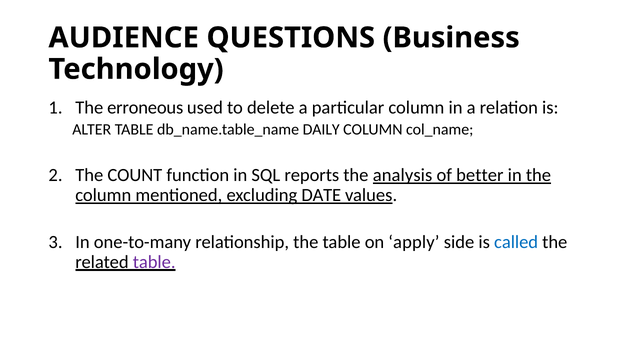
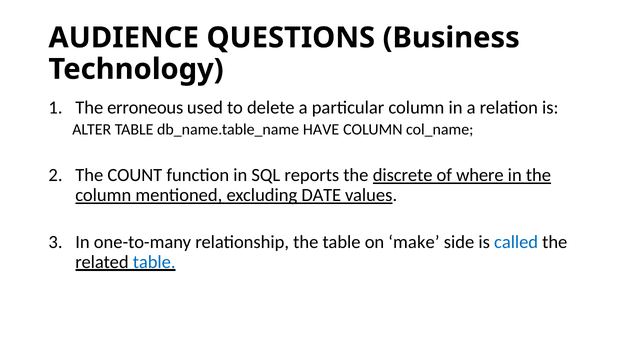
DAILY: DAILY -> HAVE
analysis: analysis -> discrete
better: better -> where
apply: apply -> make
table at (154, 262) colour: purple -> blue
